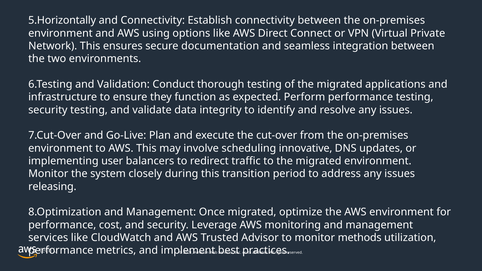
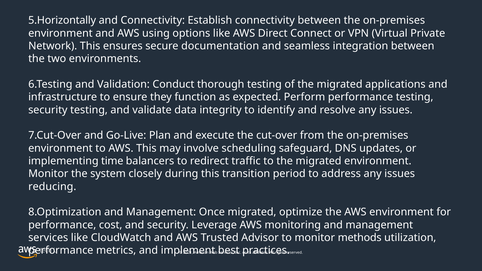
innovative: innovative -> safeguard
user: user -> time
releasing: releasing -> reducing
